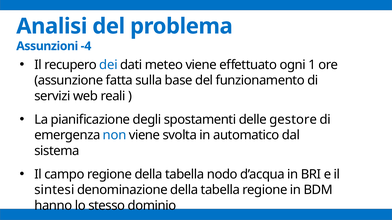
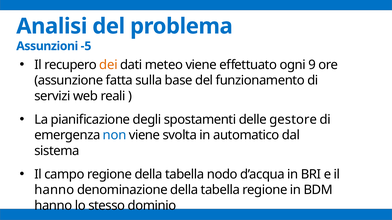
-4: -4 -> -5
dei colour: blue -> orange
1: 1 -> 9
sintesi at (54, 190): sintesi -> hanno
